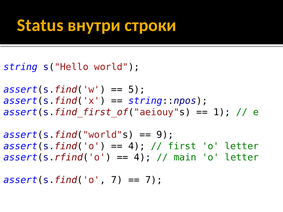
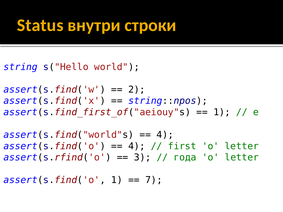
5: 5 -> 2
9 at (165, 135): 9 -> 4
4 at (142, 158): 4 -> 3
main: main -> года
assert(s.find('o 7: 7 -> 1
